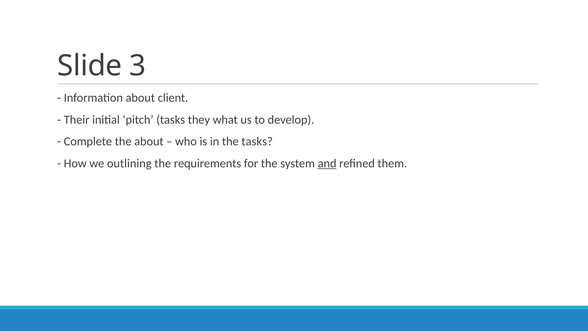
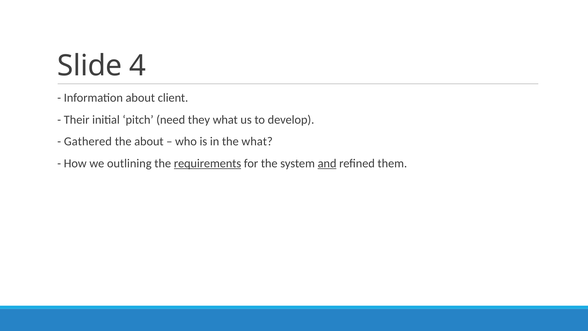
3: 3 -> 4
pitch tasks: tasks -> need
Complete: Complete -> Gathered
the tasks: tasks -> what
requirements underline: none -> present
